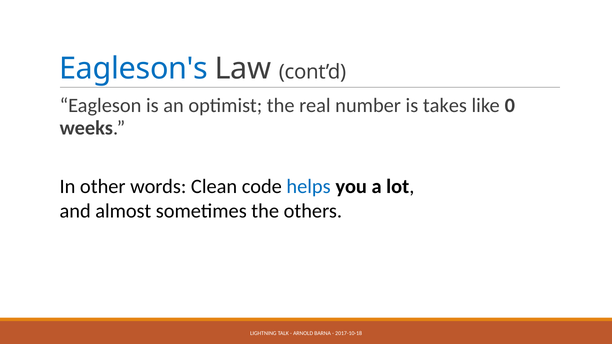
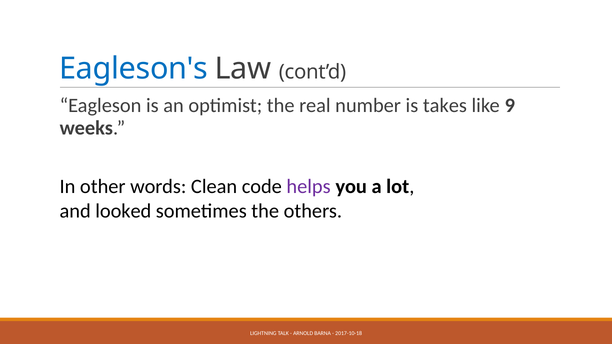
0: 0 -> 9
helps colour: blue -> purple
almost: almost -> looked
